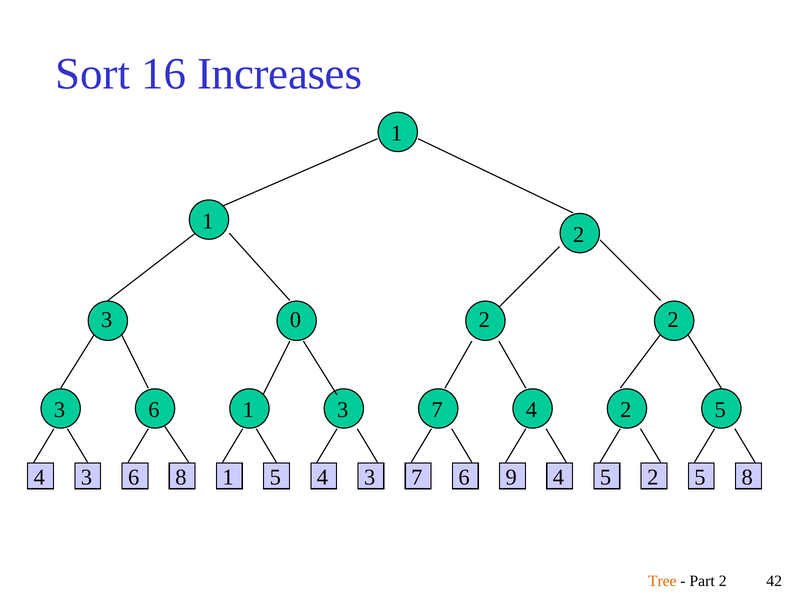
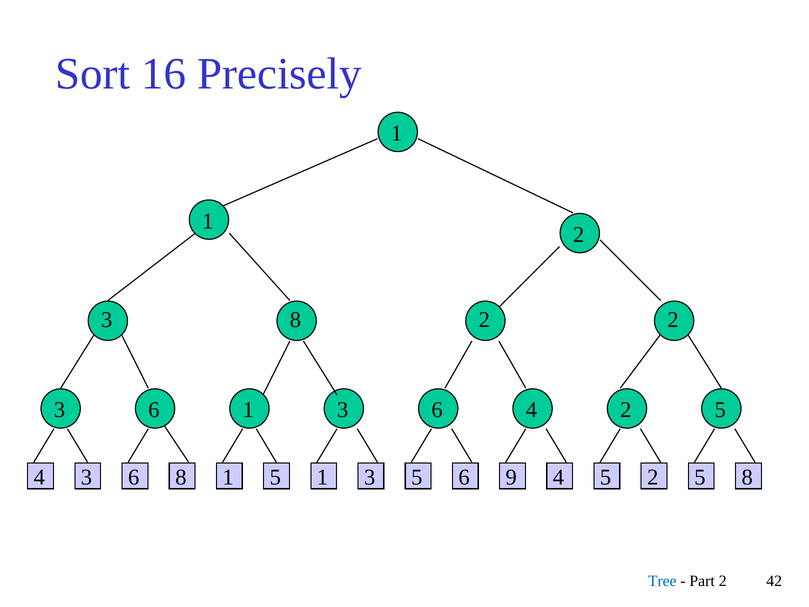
Increases: Increases -> Precisely
3 0: 0 -> 8
1 3 7: 7 -> 6
5 4: 4 -> 1
7 at (417, 477): 7 -> 5
Tree colour: orange -> blue
